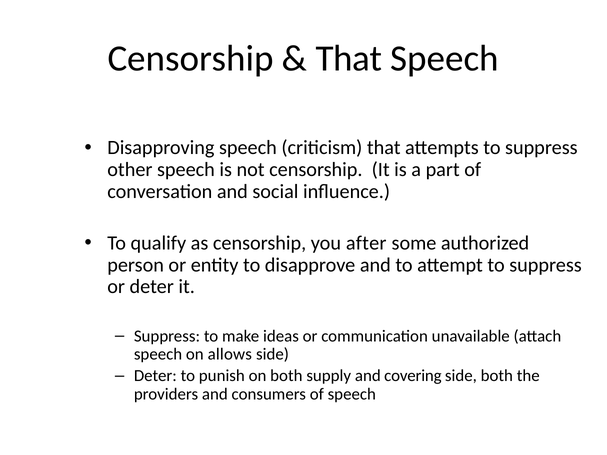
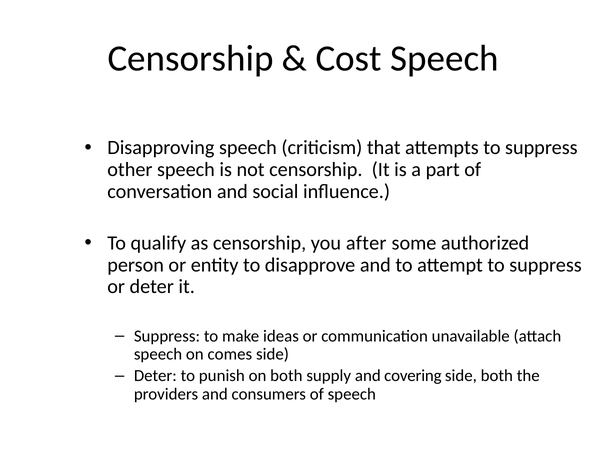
That at (349, 59): That -> Cost
allows: allows -> comes
